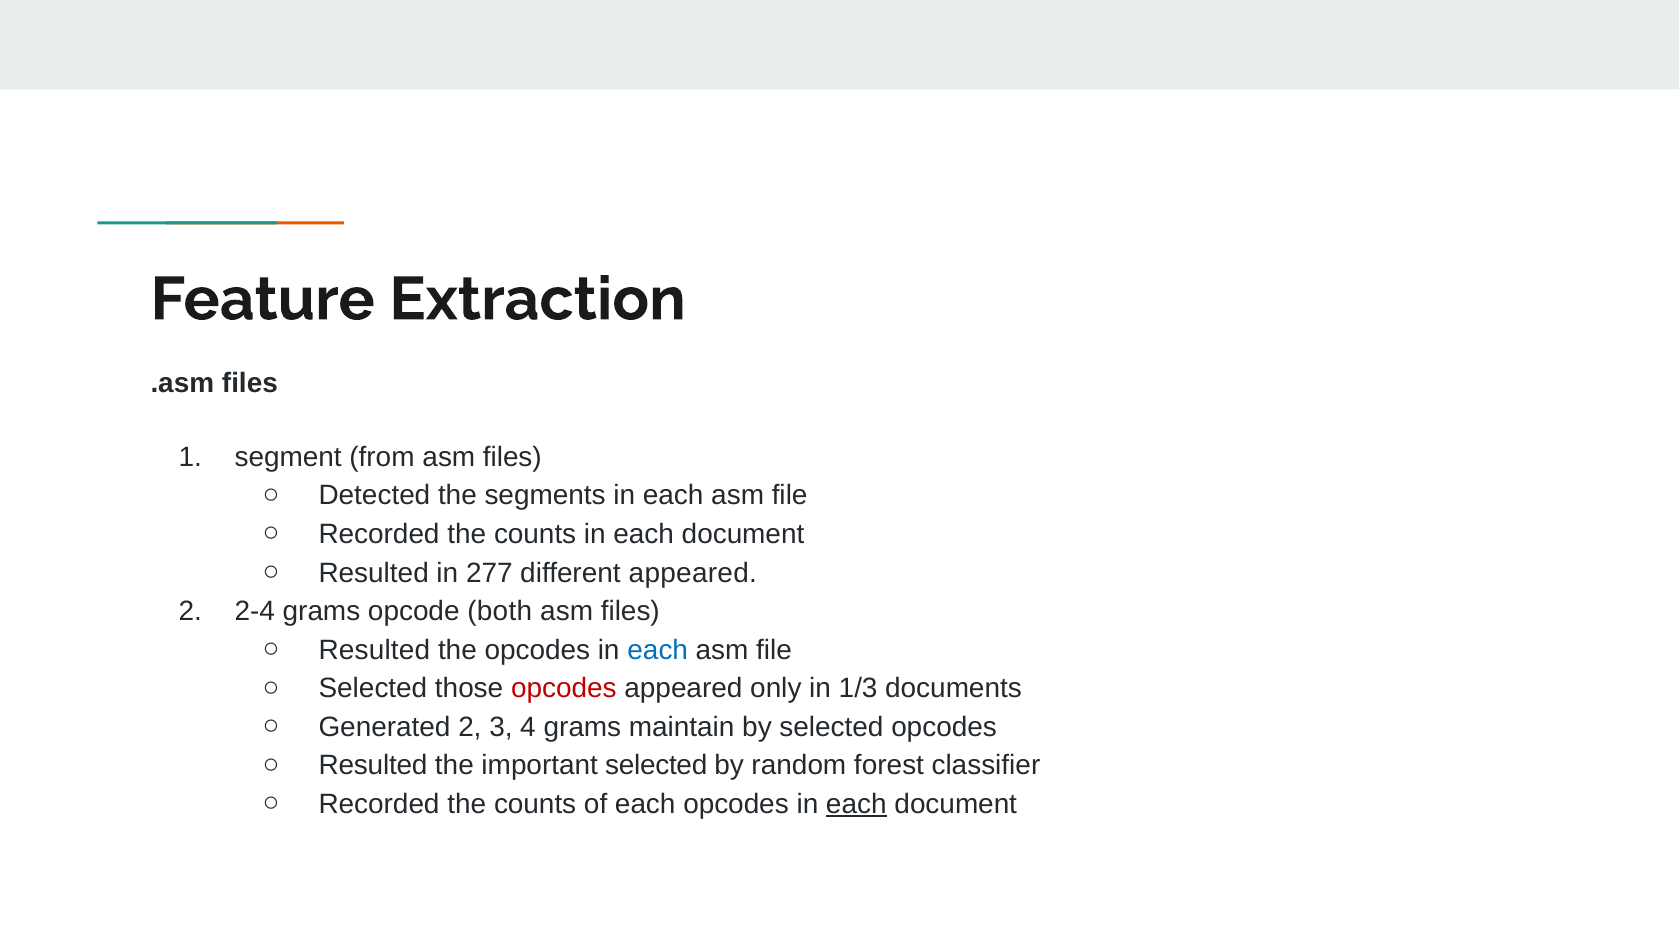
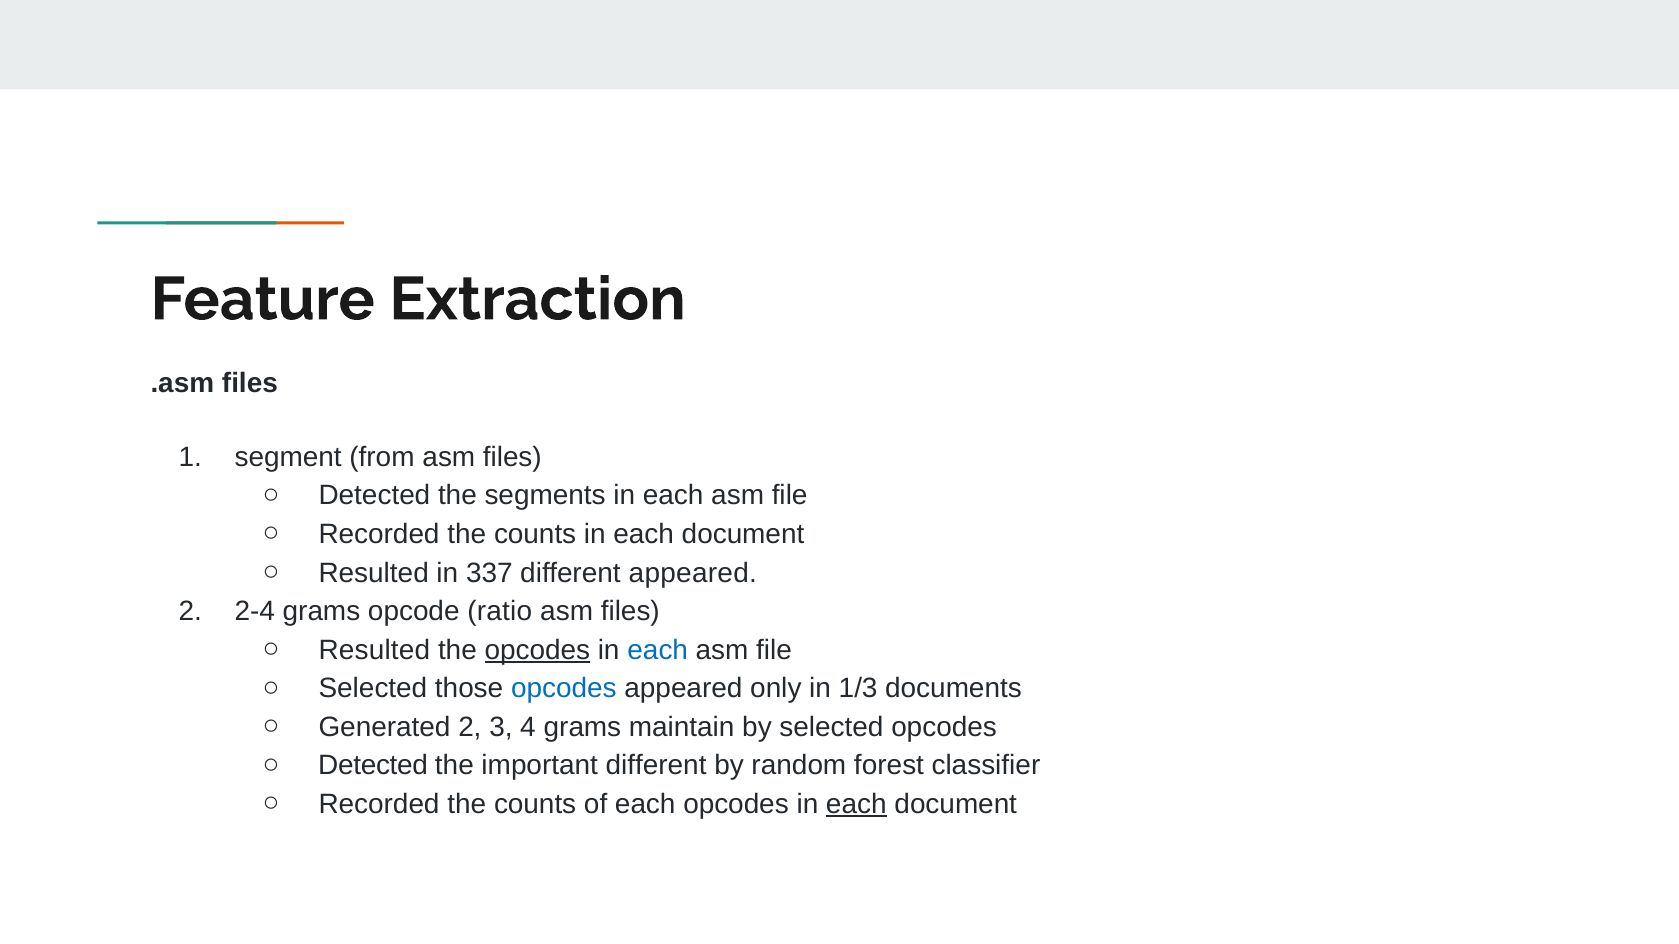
277: 277 -> 337
both: both -> ratio
opcodes at (537, 650) underline: none -> present
opcodes at (564, 689) colour: red -> blue
Resulted at (373, 766): Resulted -> Detected
important selected: selected -> different
